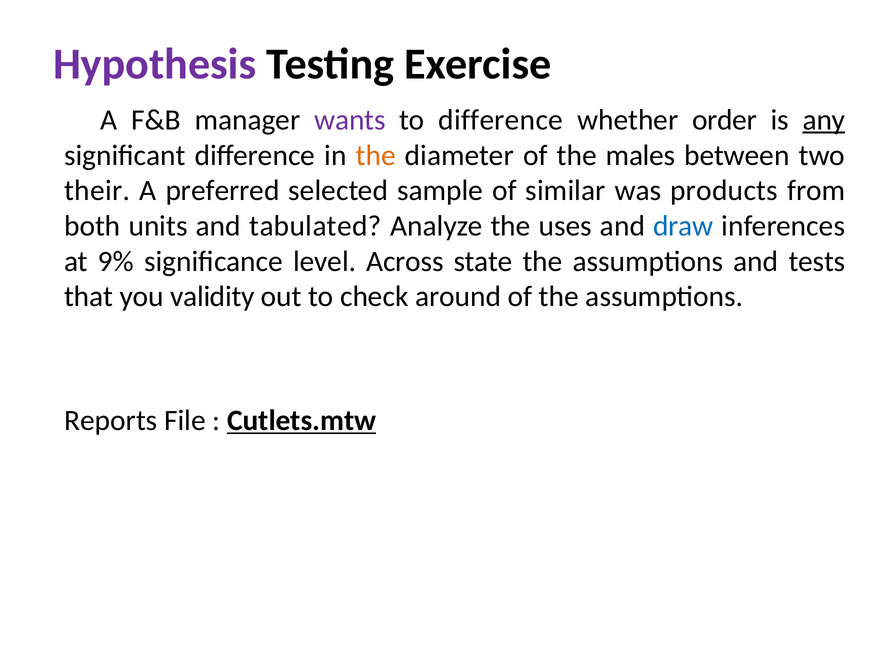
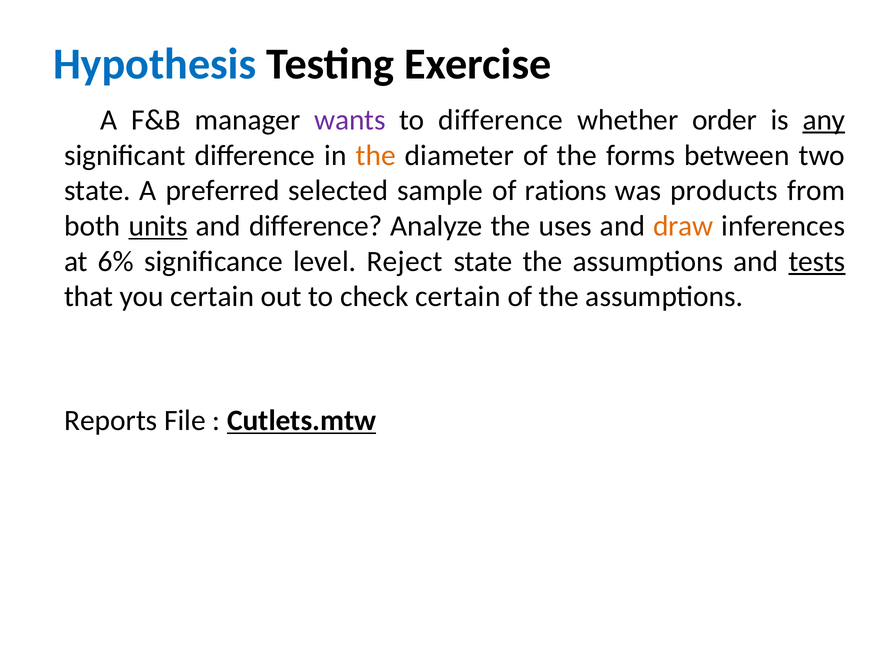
Hypothesis colour: purple -> blue
males: males -> forms
their at (97, 191): their -> state
similar: similar -> rations
units underline: none -> present
and tabulated: tabulated -> difference
draw colour: blue -> orange
9%: 9% -> 6%
Across: Across -> Reject
tests underline: none -> present
you validity: validity -> certain
check around: around -> certain
